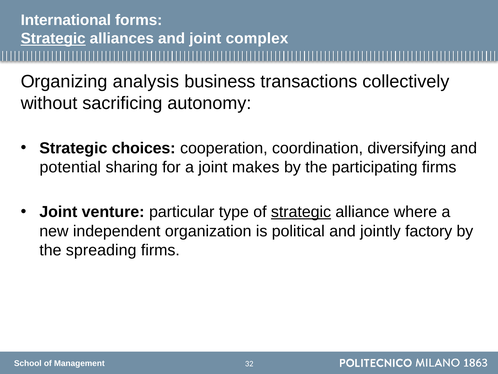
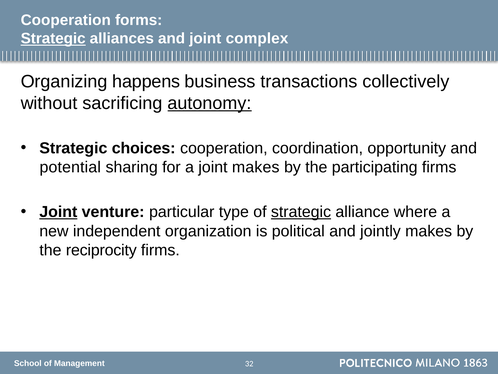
International at (66, 20): International -> Cooperation
analysis: analysis -> happens
autonomy underline: none -> present
diversifying: diversifying -> opportunity
Joint at (58, 212) underline: none -> present
jointly factory: factory -> makes
spreading: spreading -> reciprocity
